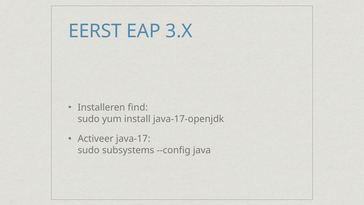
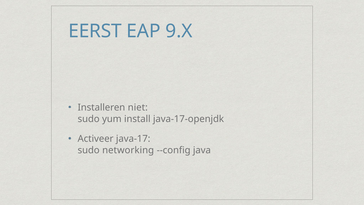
3.X: 3.X -> 9.X
find: find -> niet
subsystems: subsystems -> networking
